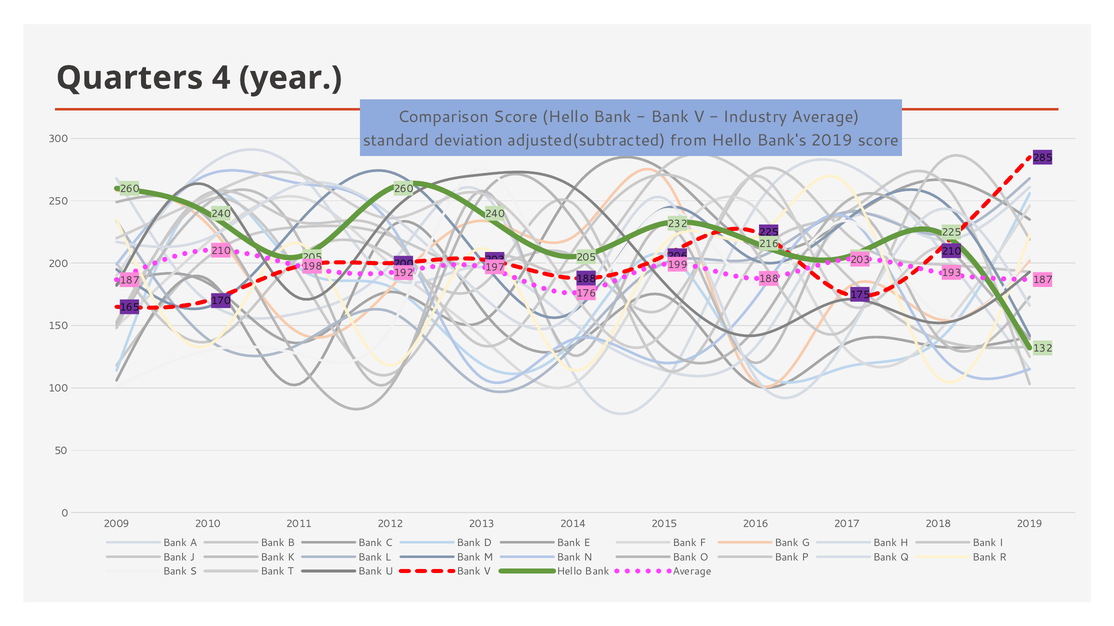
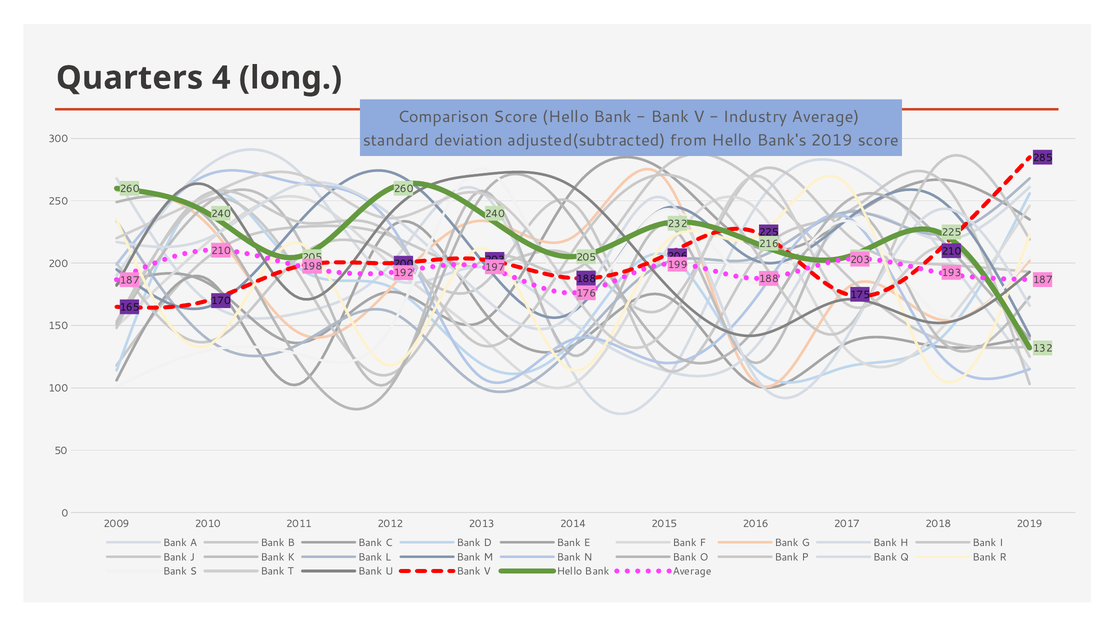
year: year -> long
